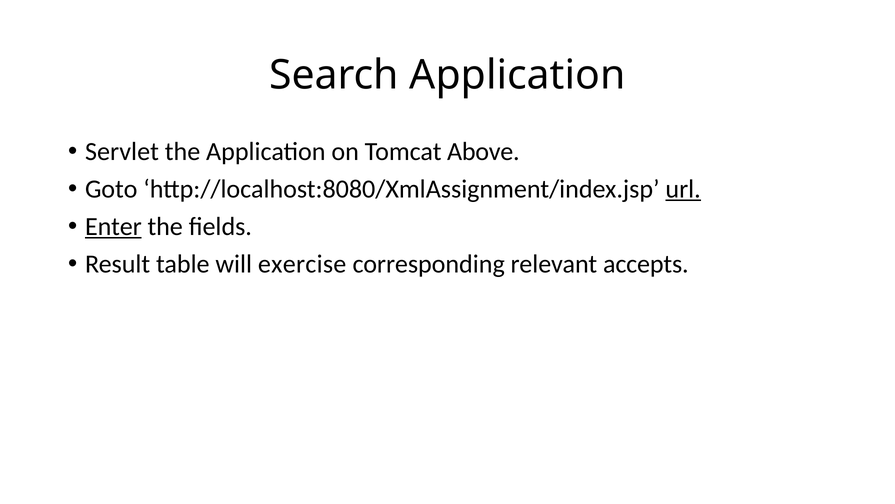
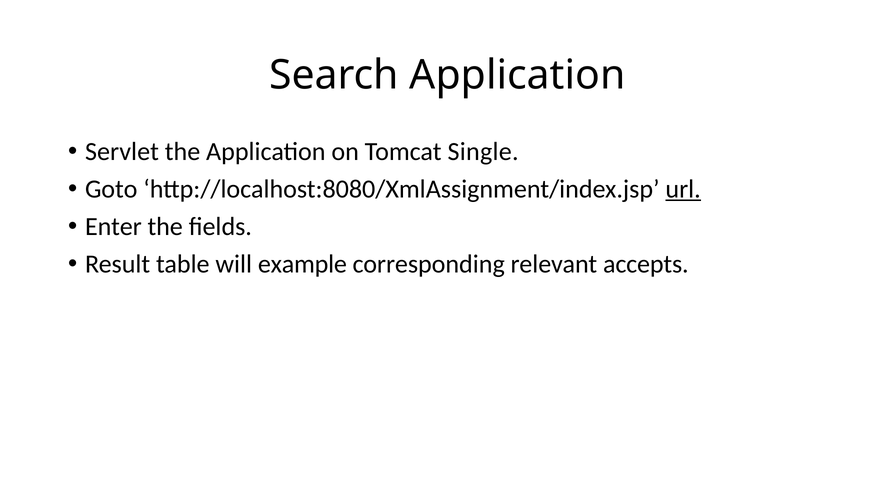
Above: Above -> Single
Enter underline: present -> none
exercise: exercise -> example
